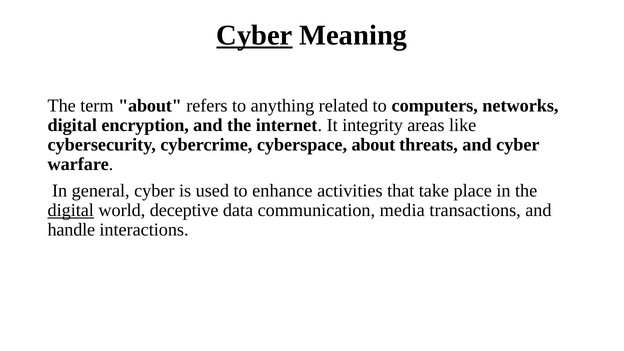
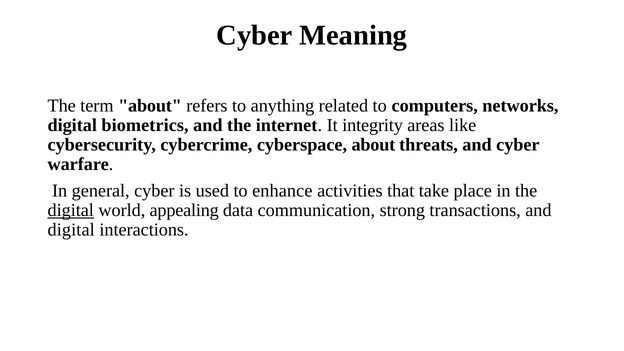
Cyber at (255, 35) underline: present -> none
encryption: encryption -> biometrics
deceptive: deceptive -> appealing
media: media -> strong
handle at (71, 230): handle -> digital
